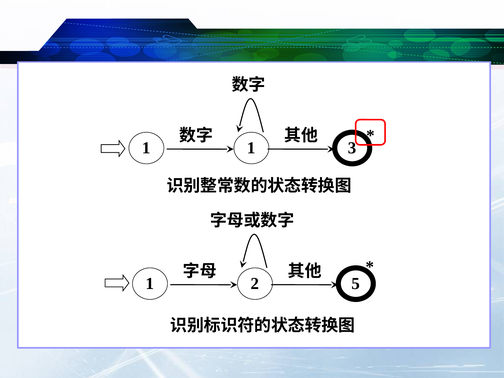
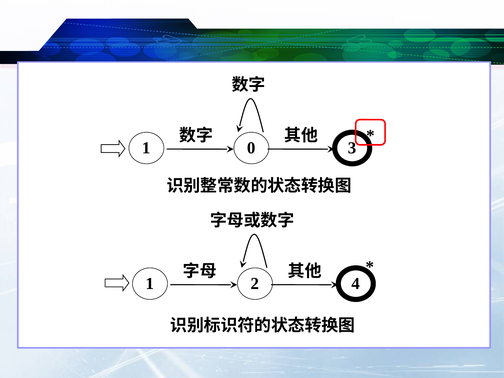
1 1: 1 -> 0
5: 5 -> 4
